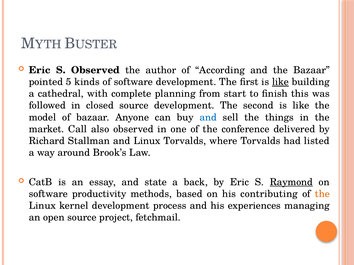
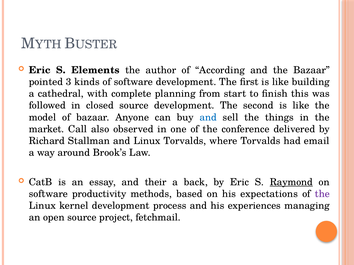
S Observed: Observed -> Elements
5: 5 -> 3
like at (281, 82) underline: present -> none
listed: listed -> email
state: state -> their
contributing: contributing -> expectations
the at (322, 194) colour: orange -> purple
